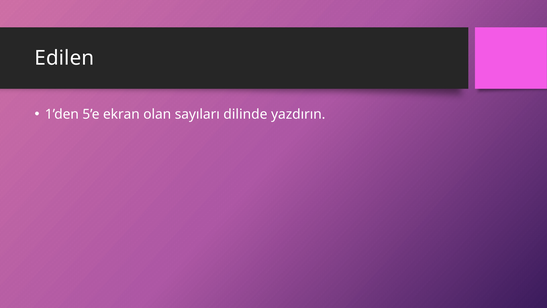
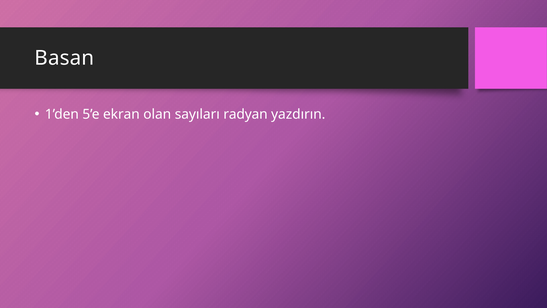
Edilen: Edilen -> Basan
dilinde: dilinde -> radyan
